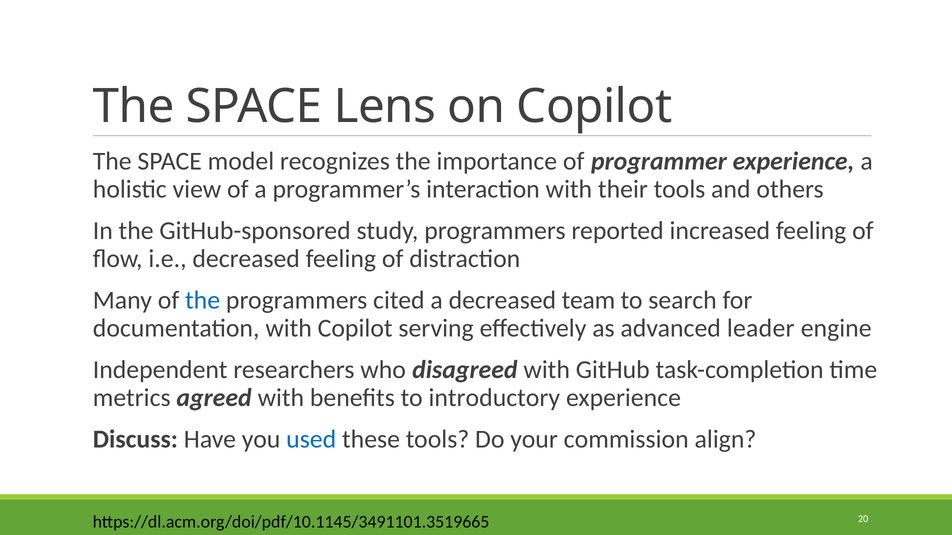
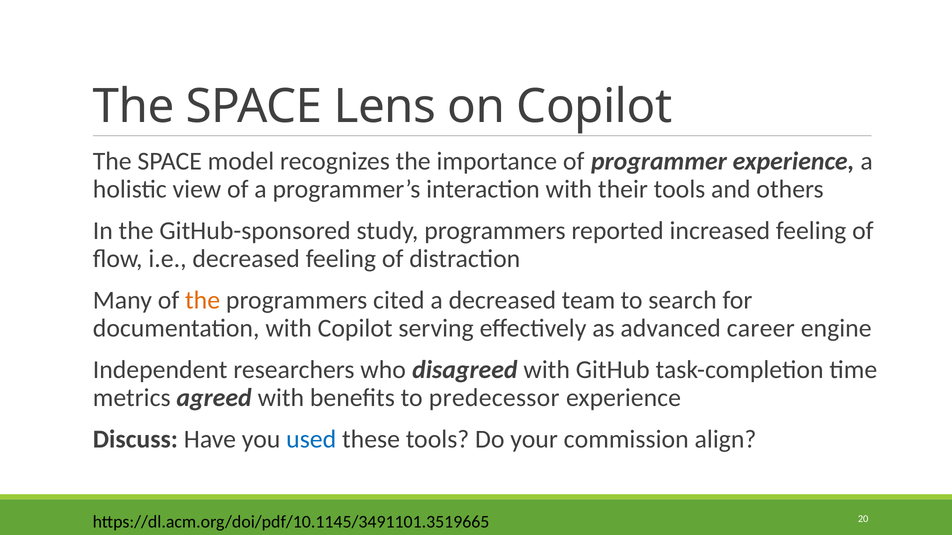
the at (203, 301) colour: blue -> orange
leader: leader -> career
introductory: introductory -> predecessor
